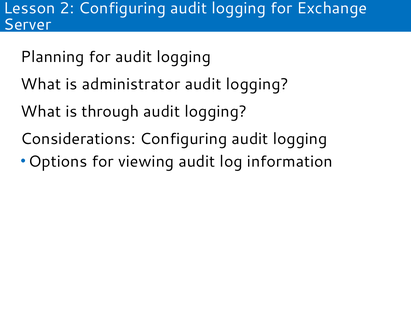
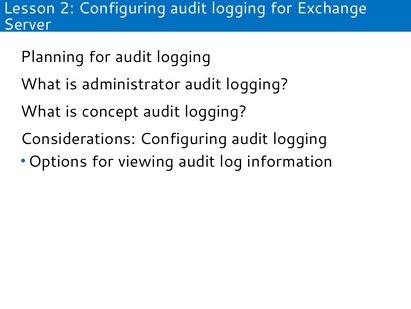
through: through -> concept
